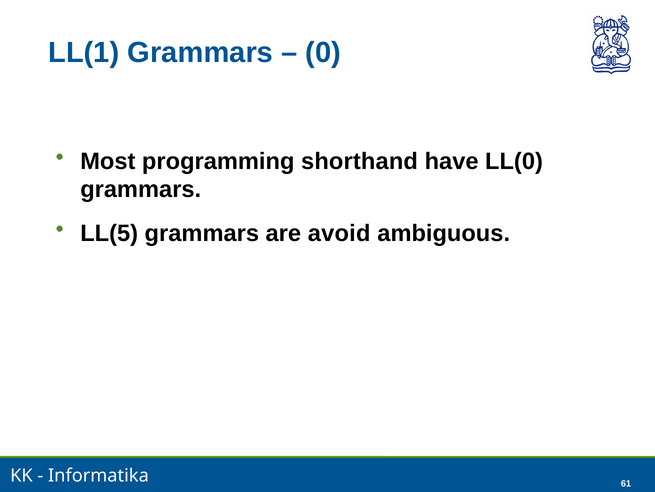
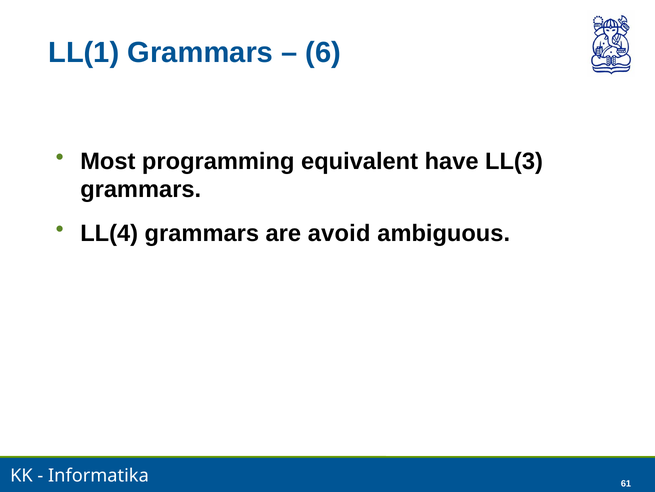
0: 0 -> 6
shorthand: shorthand -> equivalent
LL(0: LL(0 -> LL(3
LL(5: LL(5 -> LL(4
